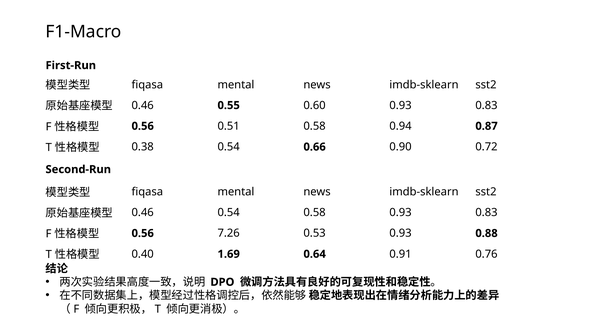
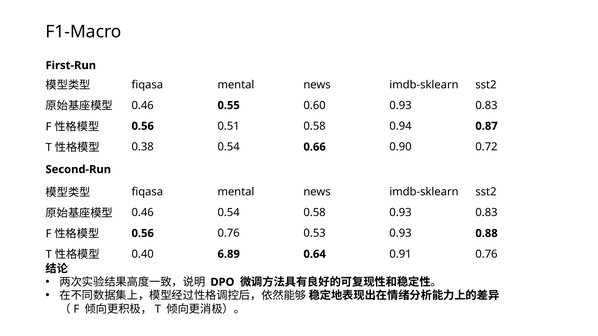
0.56 7.26: 7.26 -> 0.76
1.69: 1.69 -> 6.89
